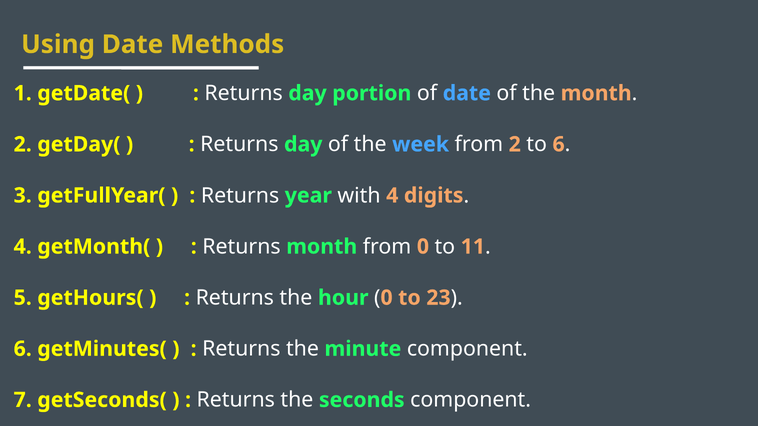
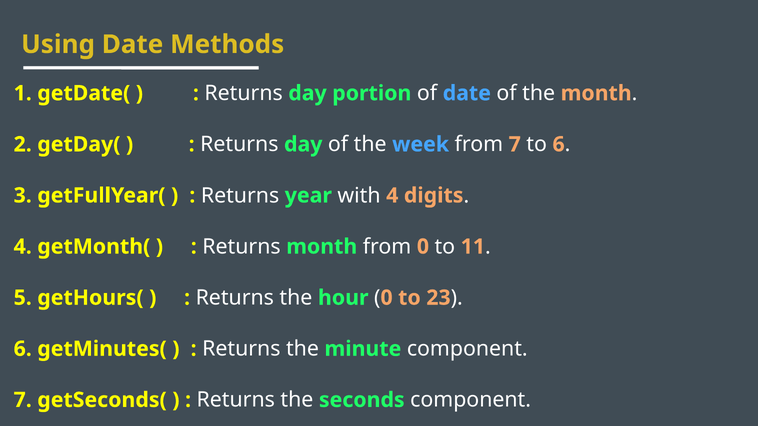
from 2: 2 -> 7
